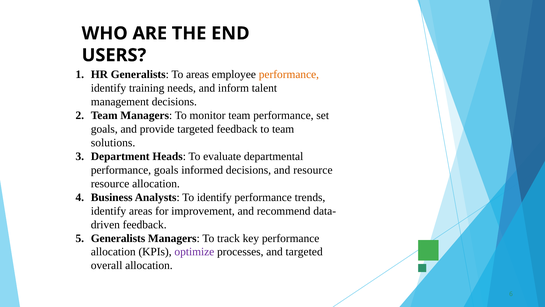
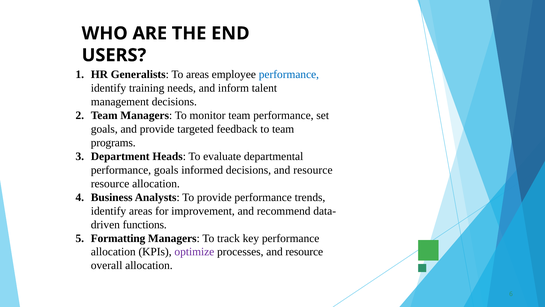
performance at (289, 74) colour: orange -> blue
solutions: solutions -> programs
To identify: identify -> provide
feedback at (145, 224): feedback -> functions
Generalists at (118, 238): Generalists -> Formatting
processes and targeted: targeted -> resource
